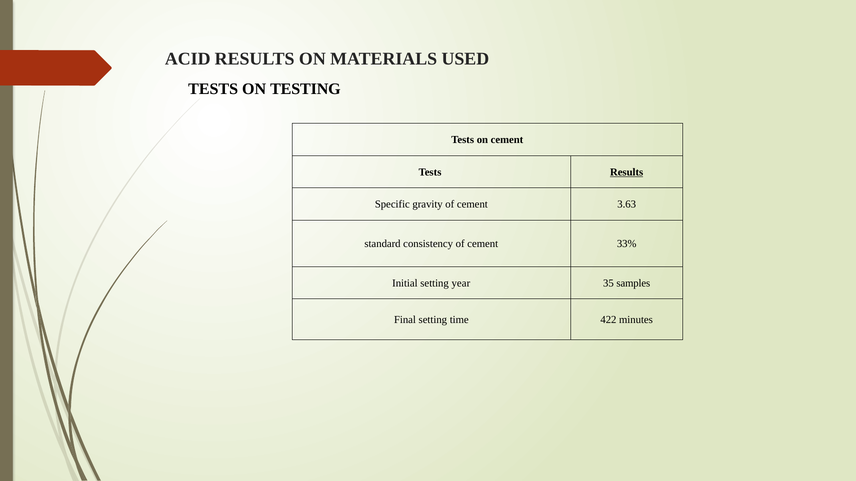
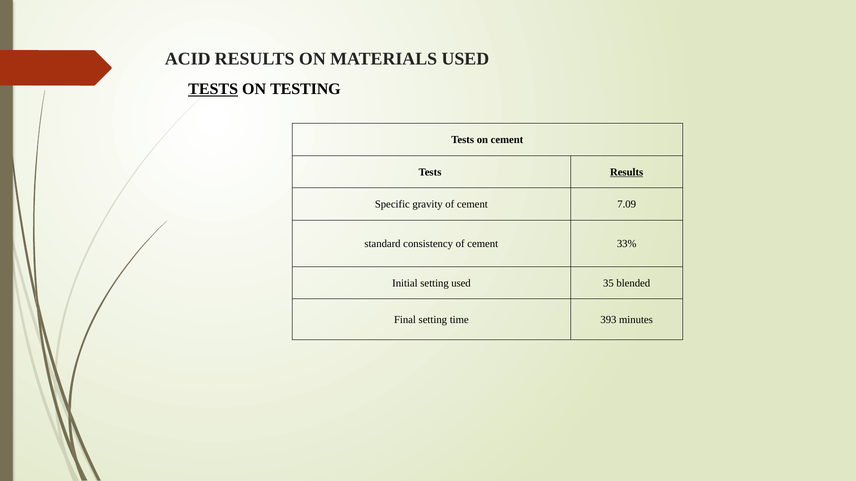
TESTS at (213, 89) underline: none -> present
3.63: 3.63 -> 7.09
setting year: year -> used
samples: samples -> blended
422: 422 -> 393
